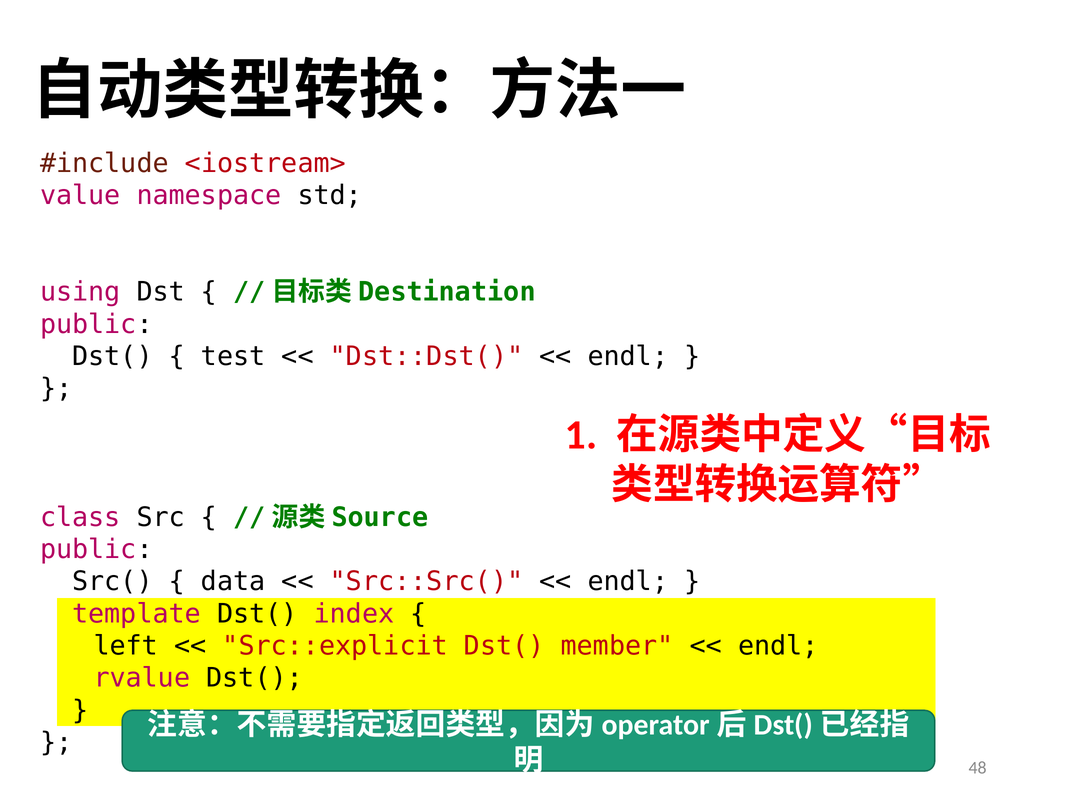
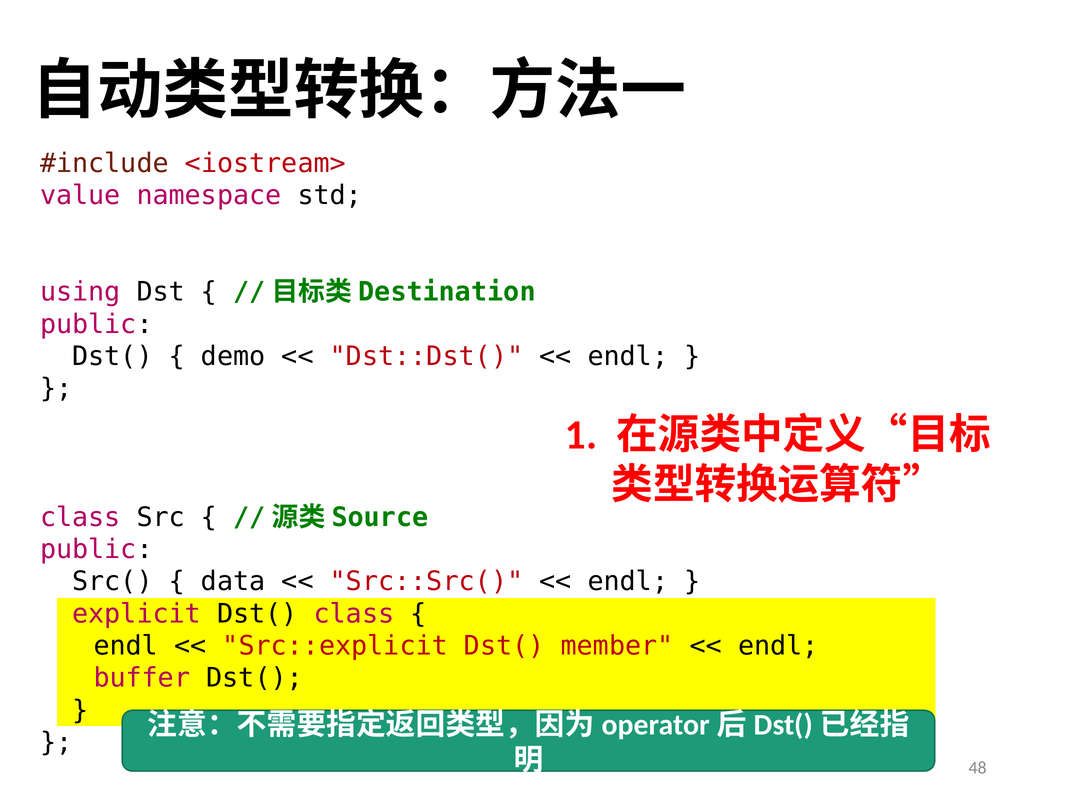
test: test -> demo
template: template -> explicit
Dst( index: index -> class
left at (126, 645): left -> endl
rvalue: rvalue -> buffer
